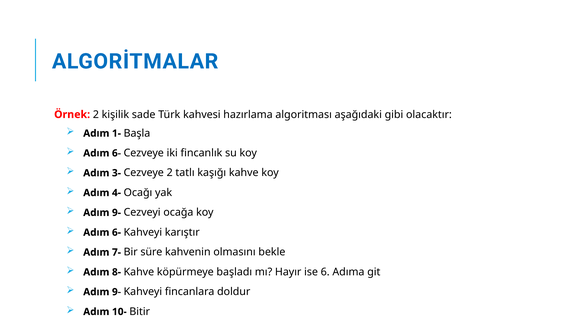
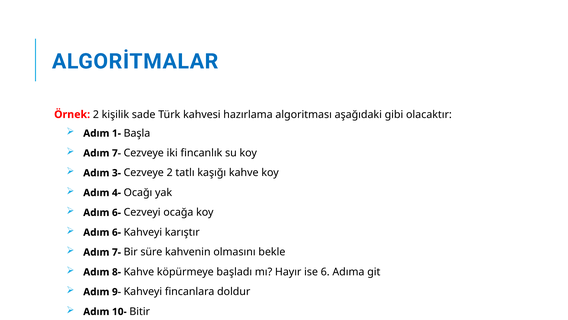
6- at (116, 153): 6- -> 7-
9- at (116, 212): 9- -> 6-
